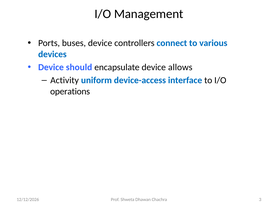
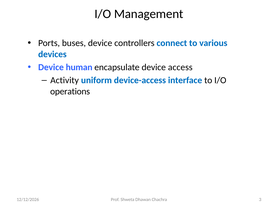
should: should -> human
allows: allows -> access
